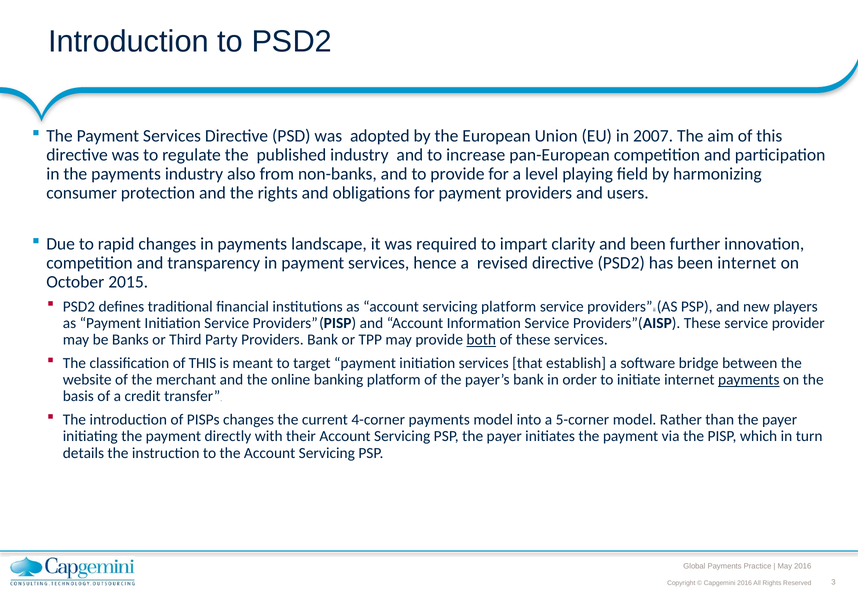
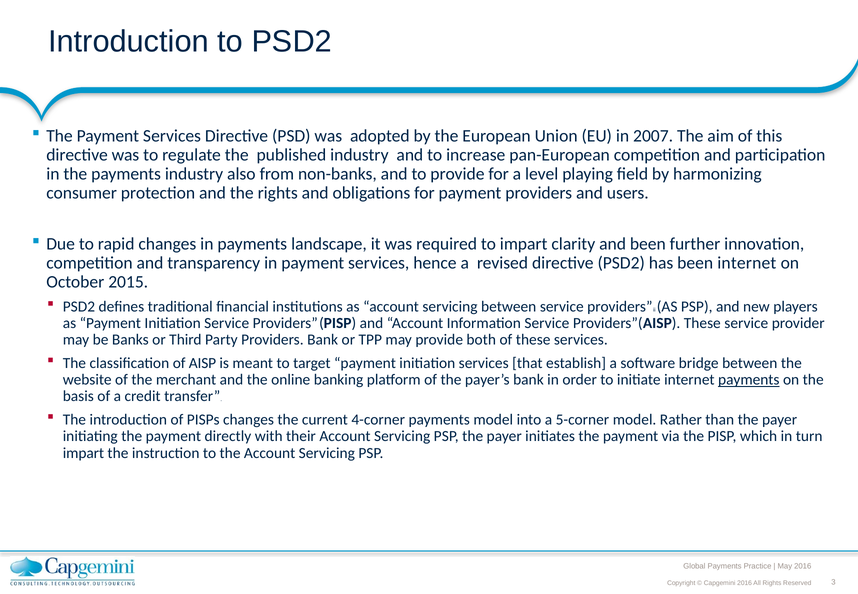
servicing platform: platform -> between
both underline: present -> none
classification of THIS: THIS -> AISP
details at (83, 453): details -> impart
